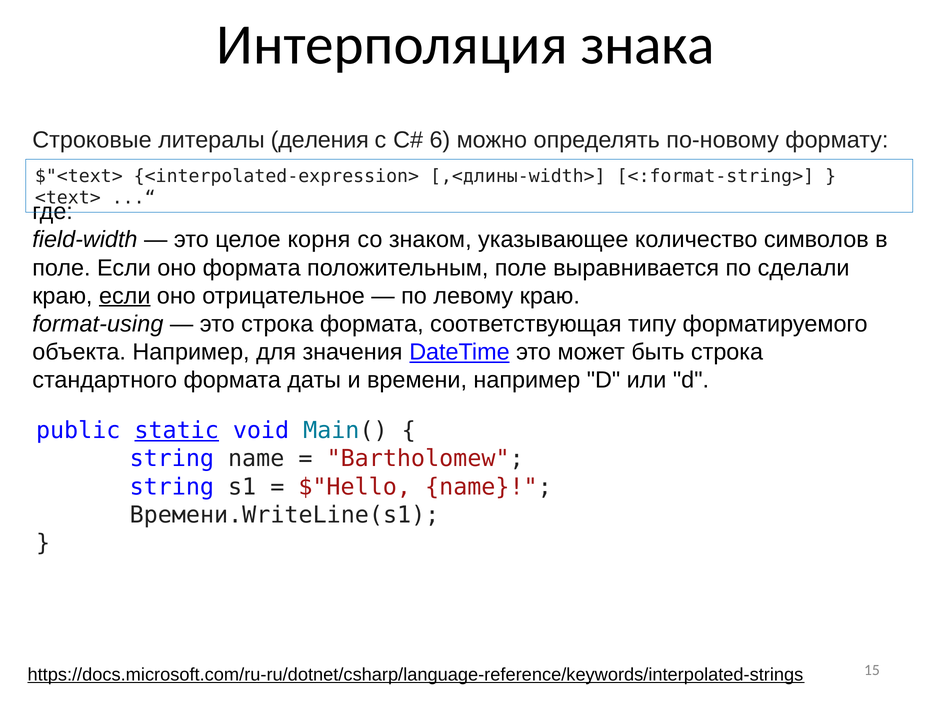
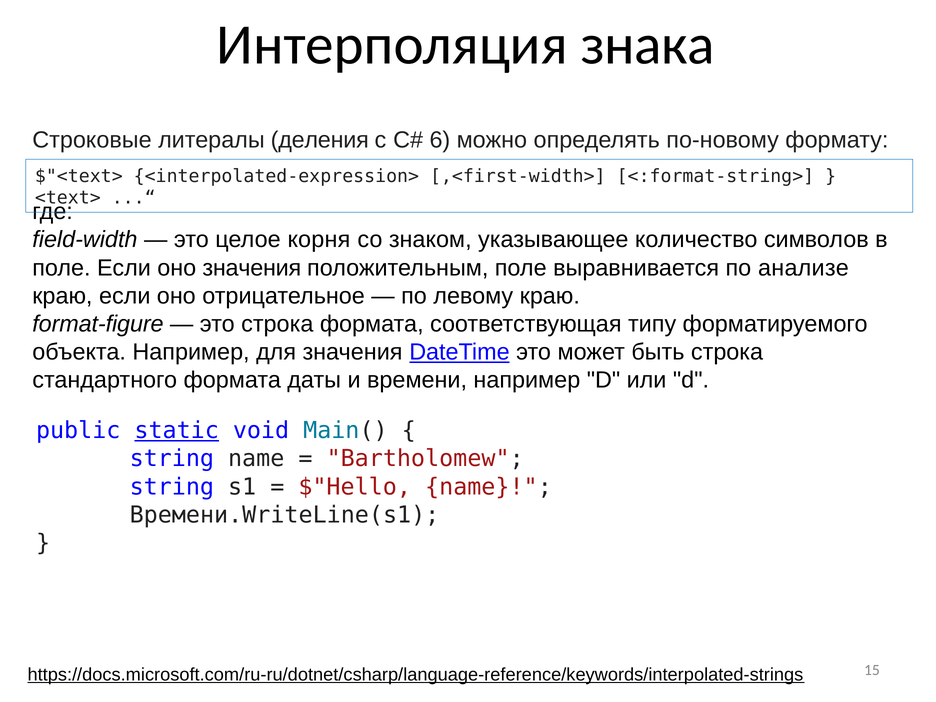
,<длины-width>: ,<длины-width> -> ,<first-width>
оно формата: формата -> значения
сделали: сделали -> анализе
если at (125, 296) underline: present -> none
format-using: format-using -> format-figure
